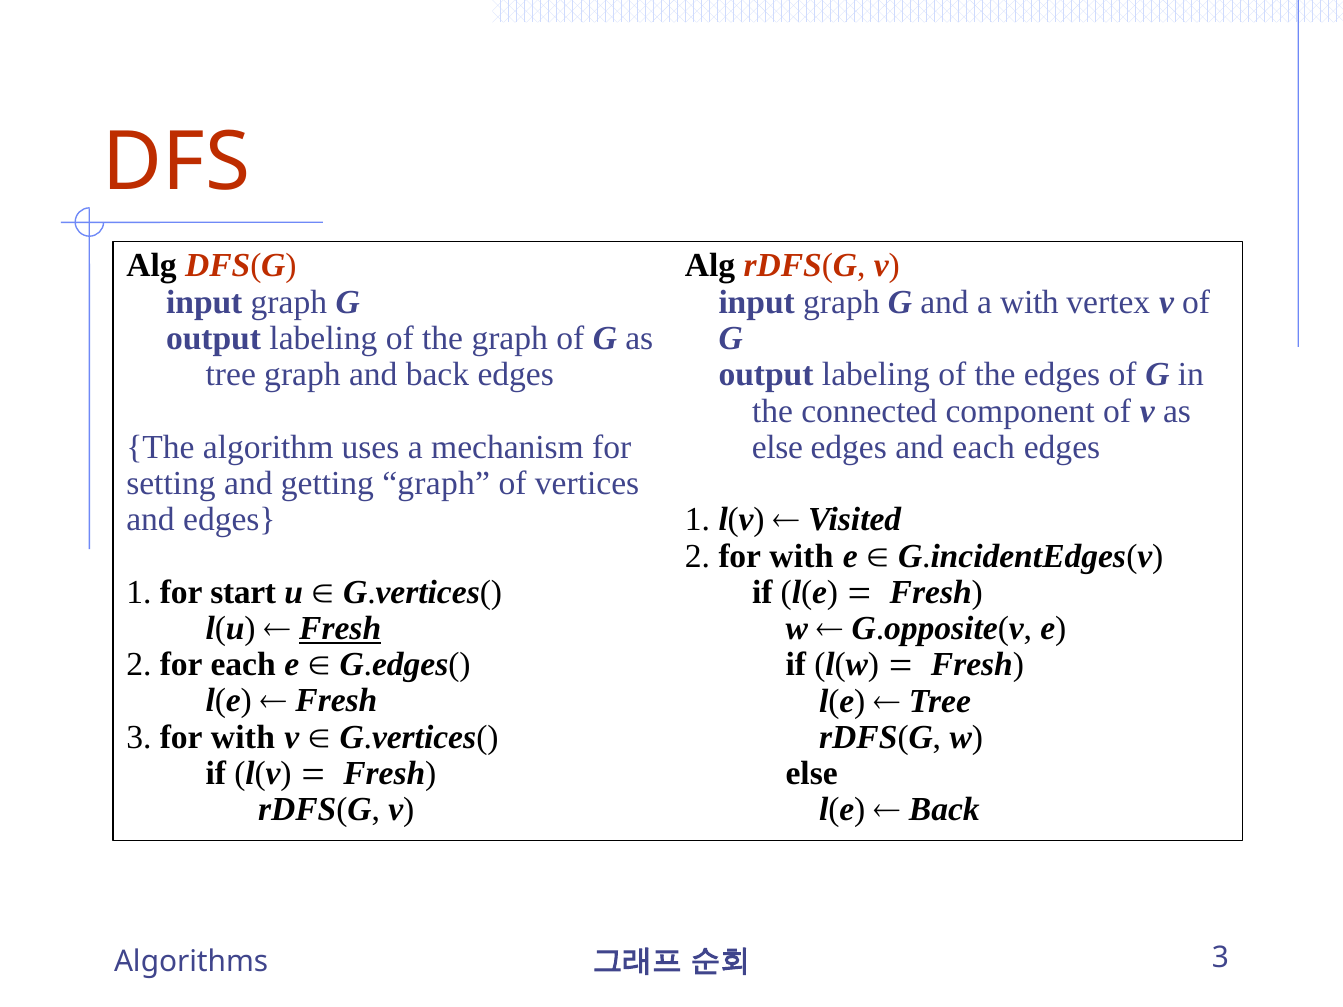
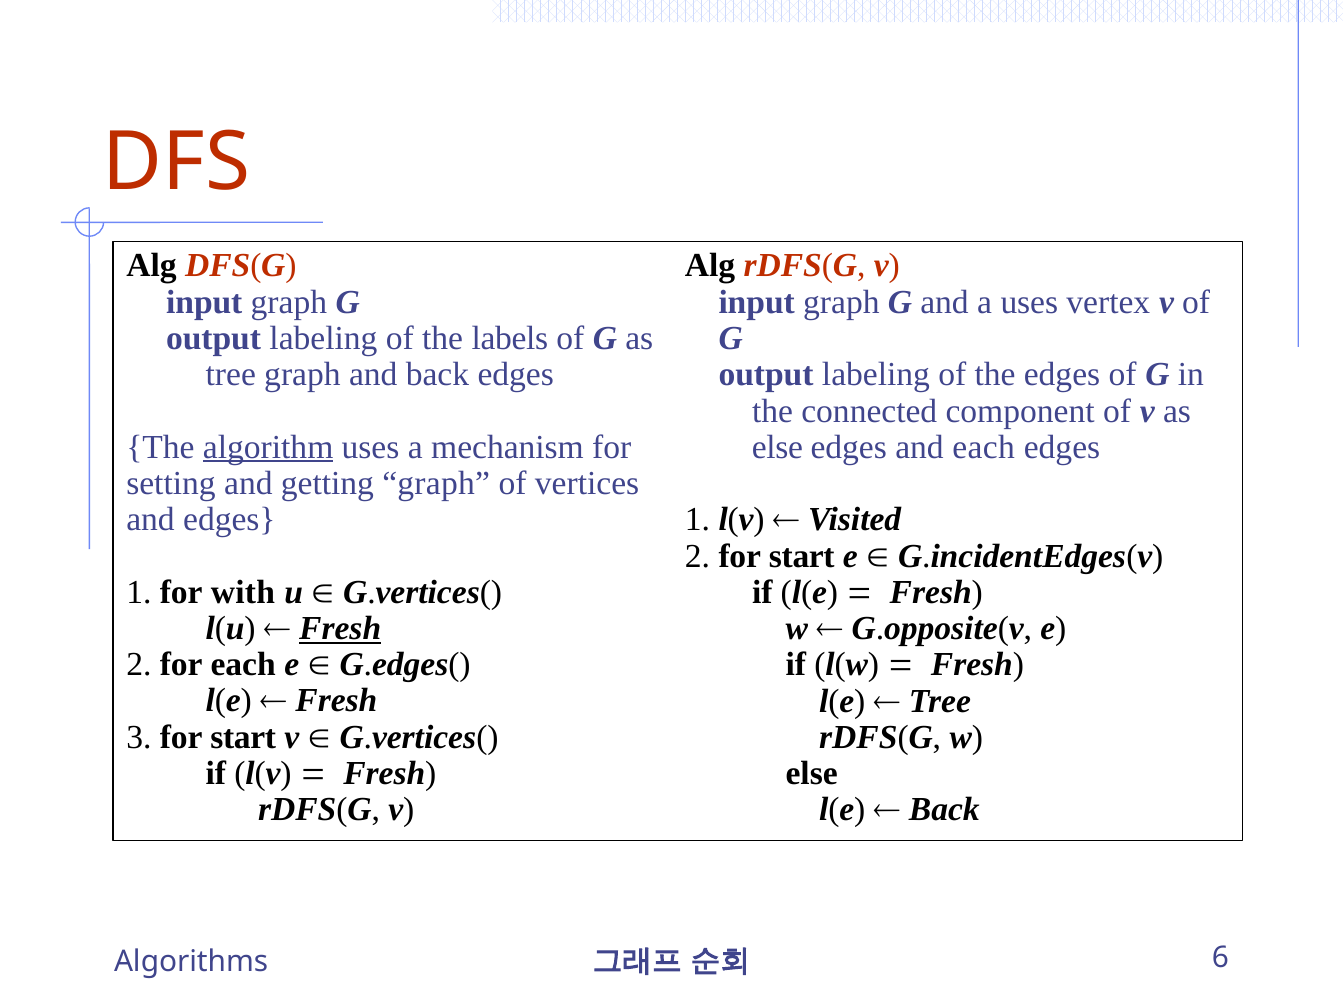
a with: with -> uses
the graph: graph -> labels
algorithm underline: none -> present
2 for with: with -> start
start: start -> with
3 for with: with -> start
3 at (1220, 958): 3 -> 6
